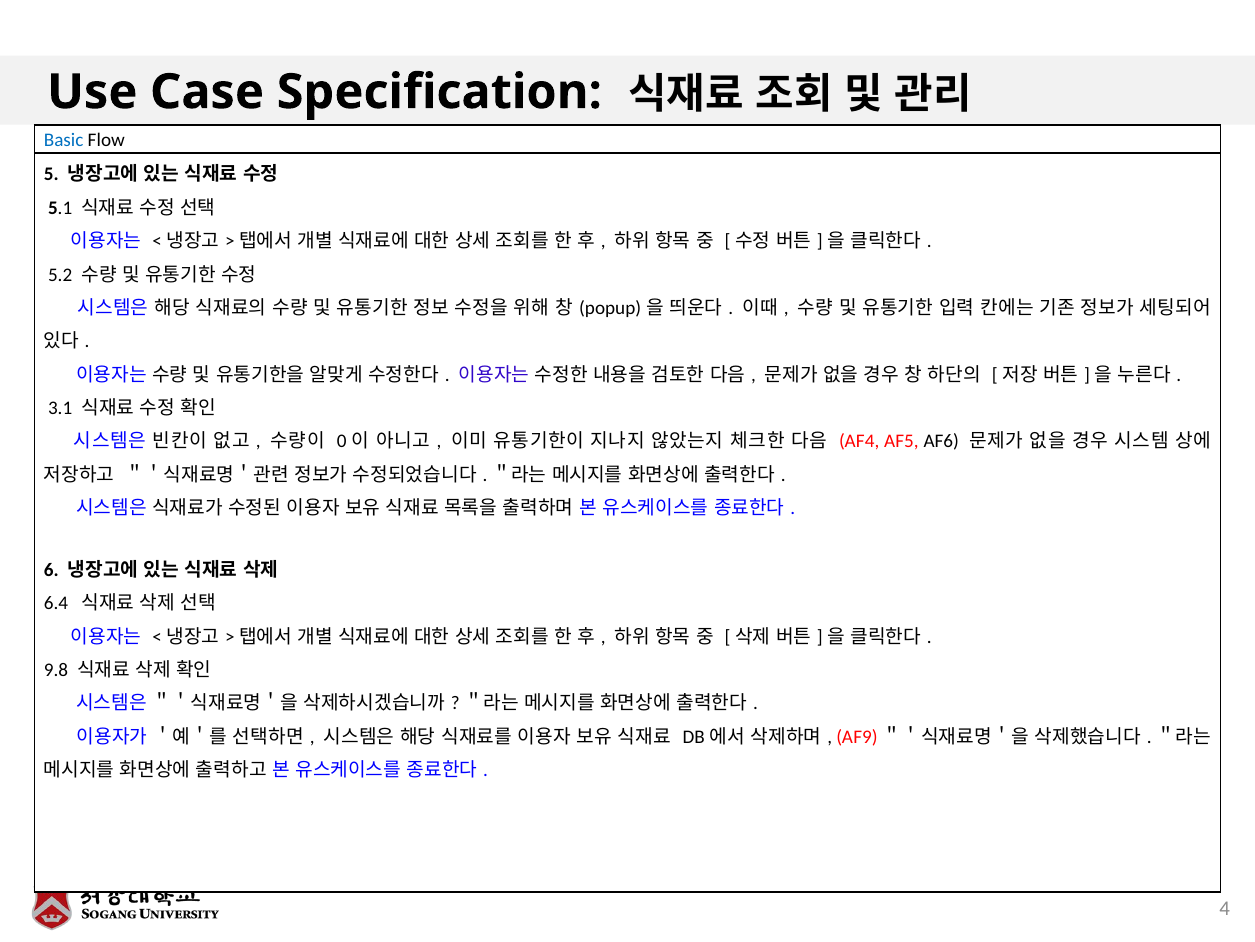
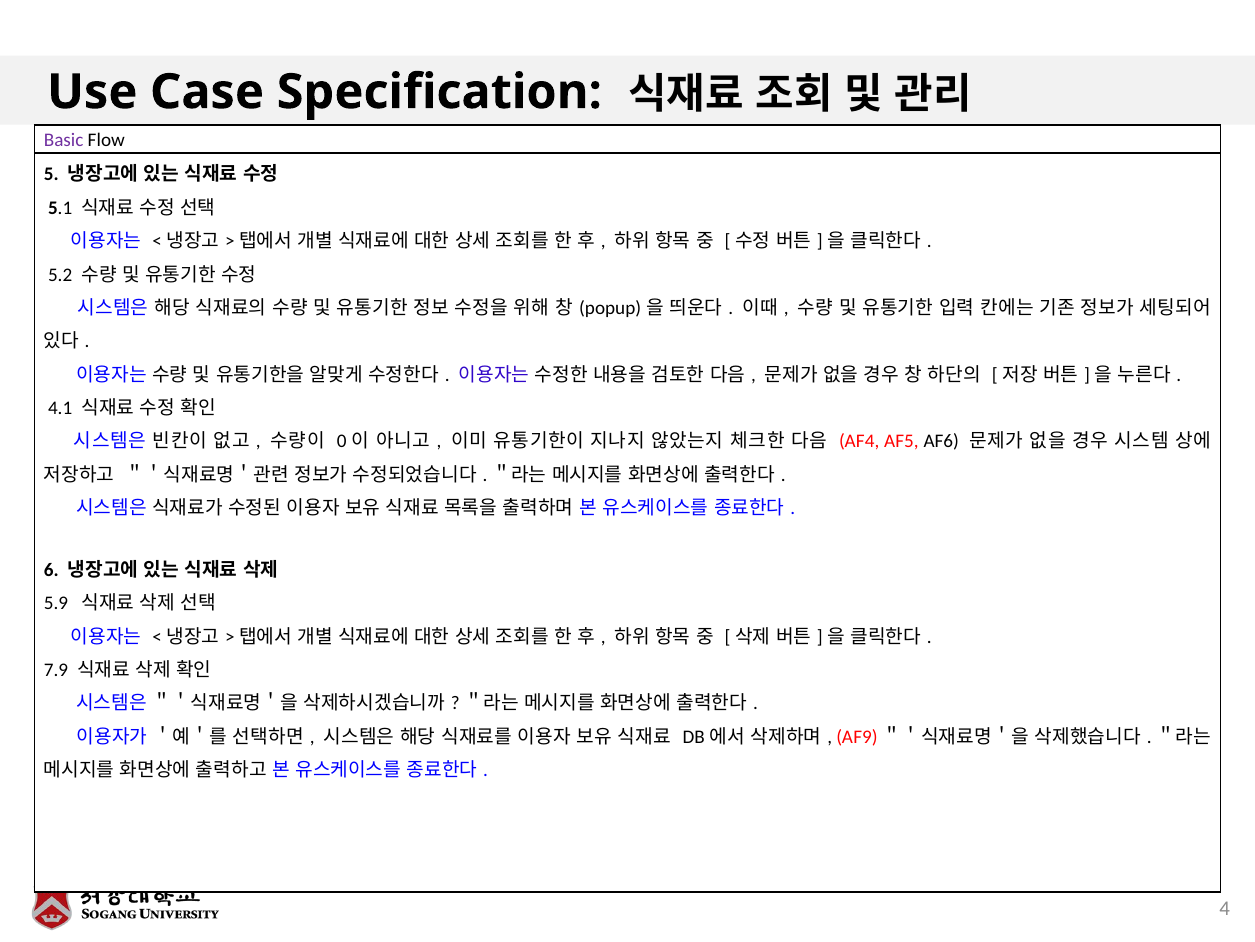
Basic colour: blue -> purple
3.1: 3.1 -> 4.1
6.4: 6.4 -> 5.9
9.8: 9.8 -> 7.9
